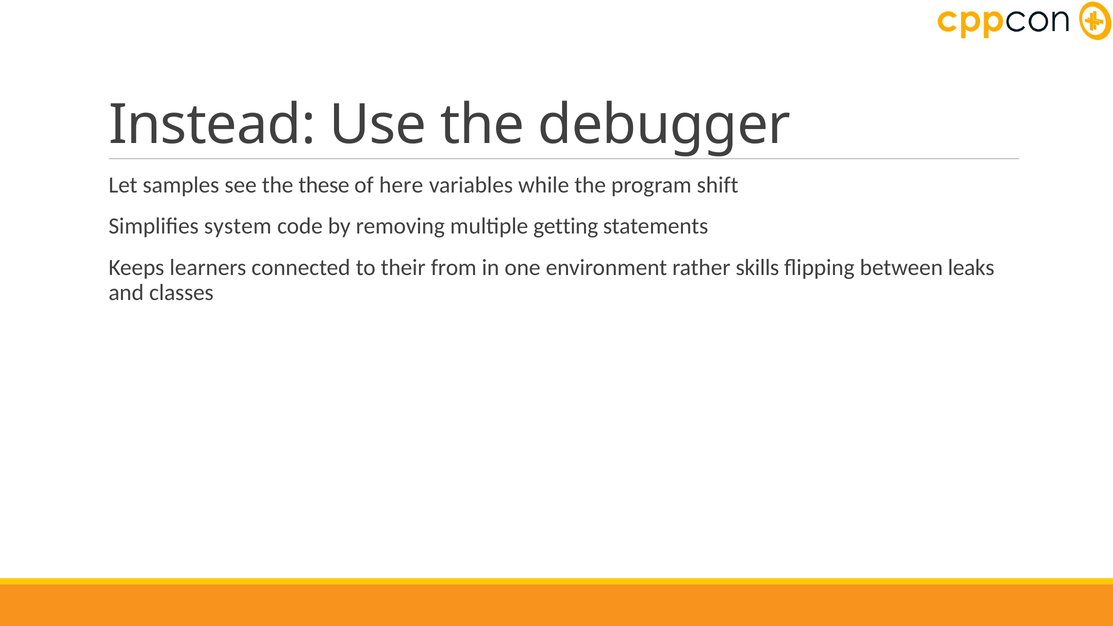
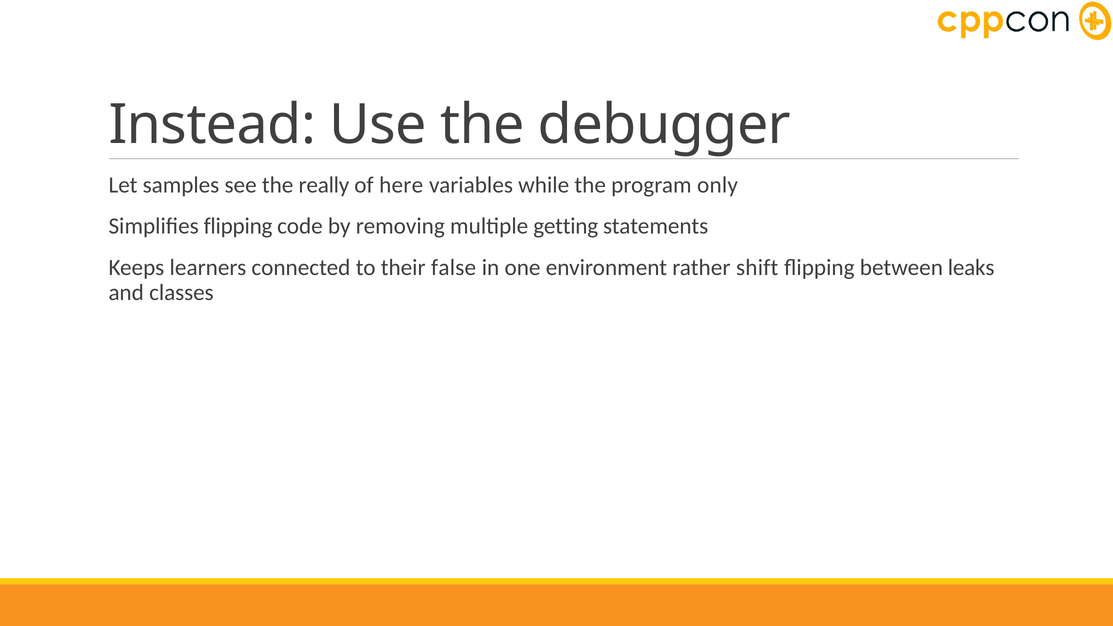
these: these -> really
shift: shift -> only
Simplifies system: system -> flipping
from: from -> false
skills: skills -> shift
